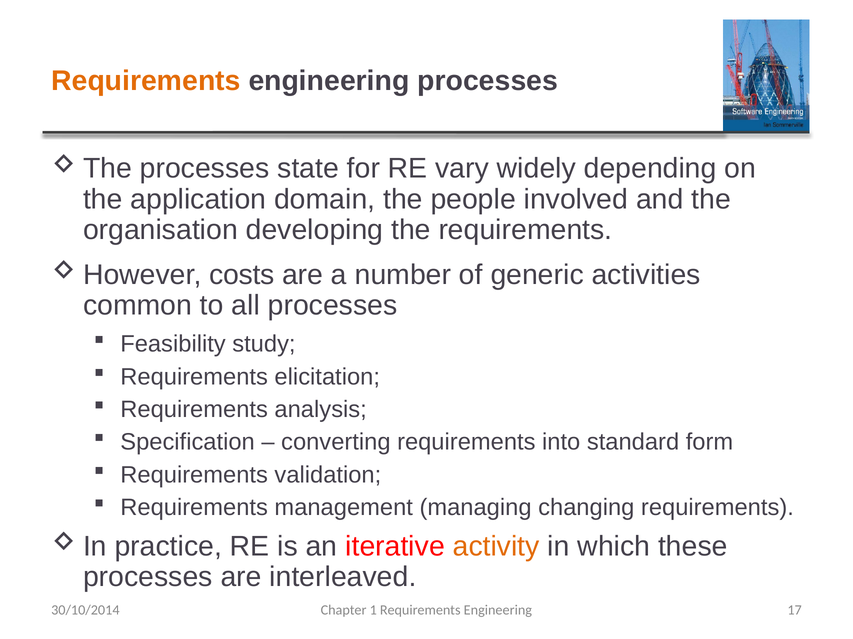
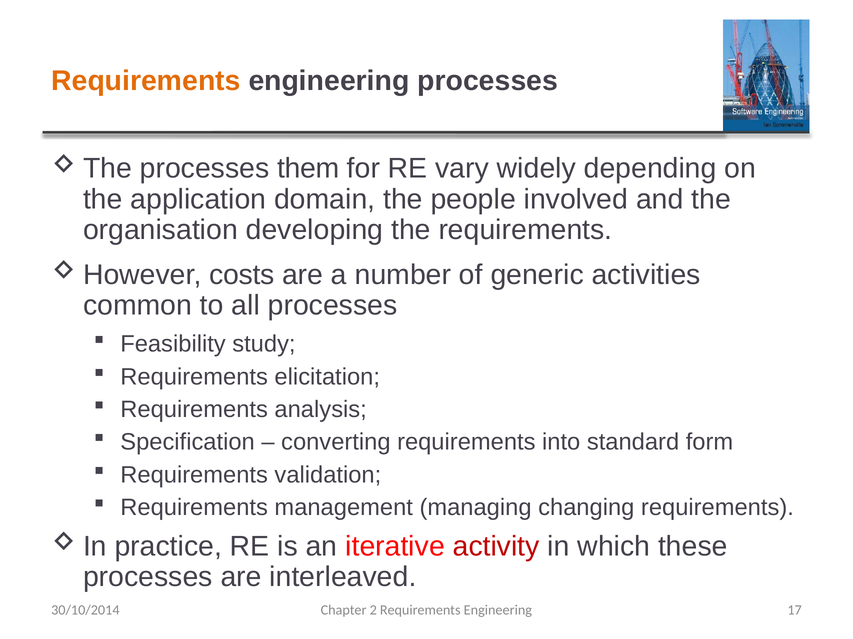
state: state -> them
activity colour: orange -> red
1: 1 -> 2
